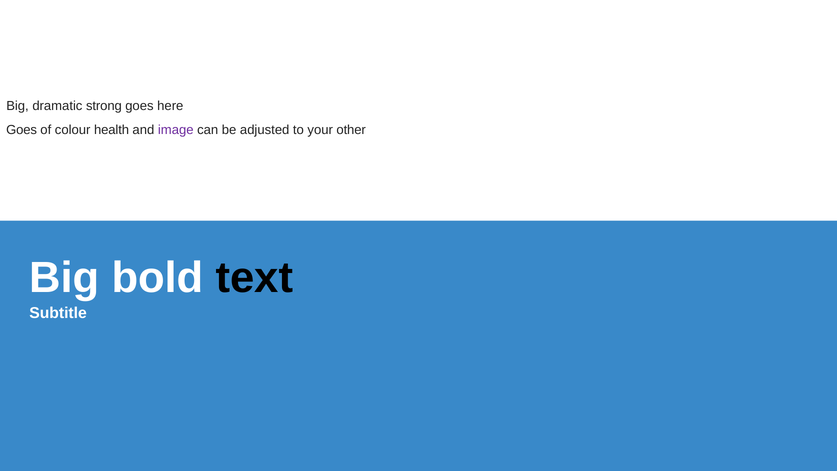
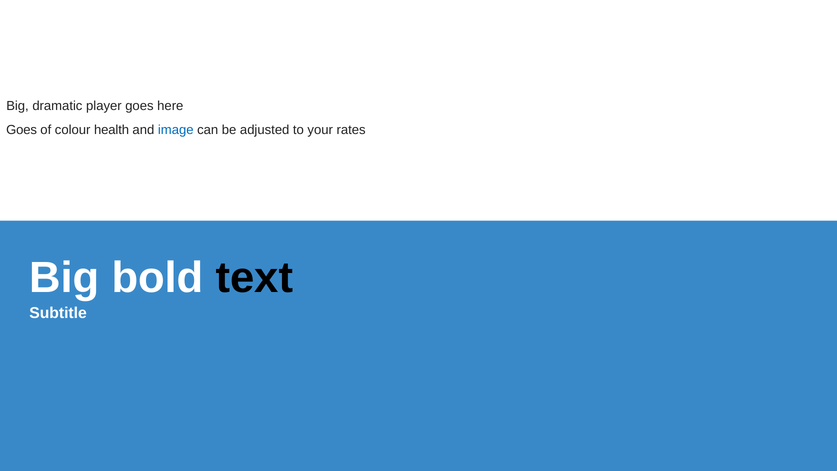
strong: strong -> player
image colour: purple -> blue
other: other -> rates
